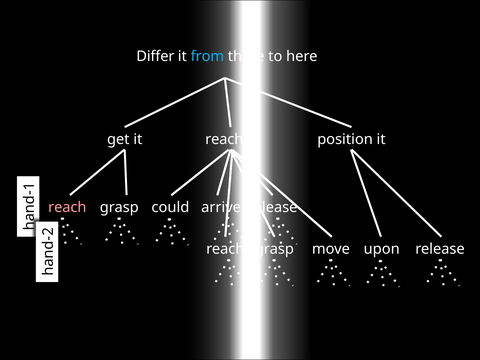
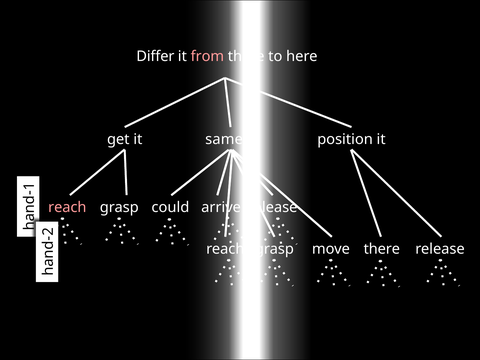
from colour: light blue -> pink
it reach: reach -> same
upon at (382, 249): upon -> there
